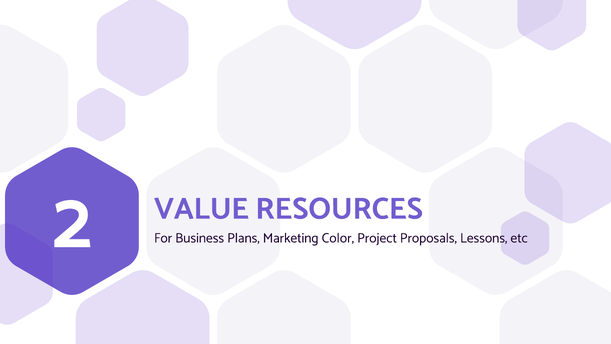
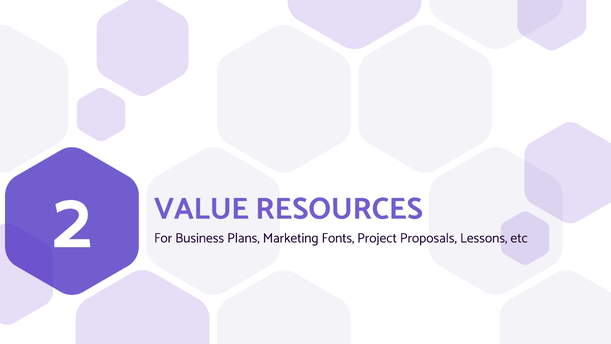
Color: Color -> Fonts
